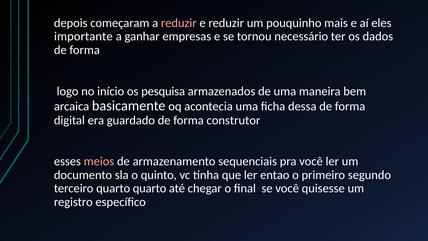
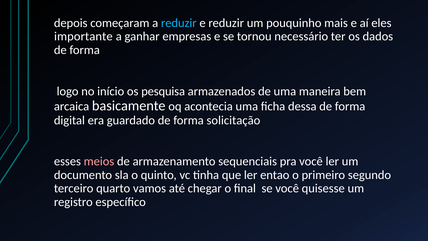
reduzir at (179, 23) colour: pink -> light blue
construtor: construtor -> solicitação
quarto quarto: quarto -> vamos
